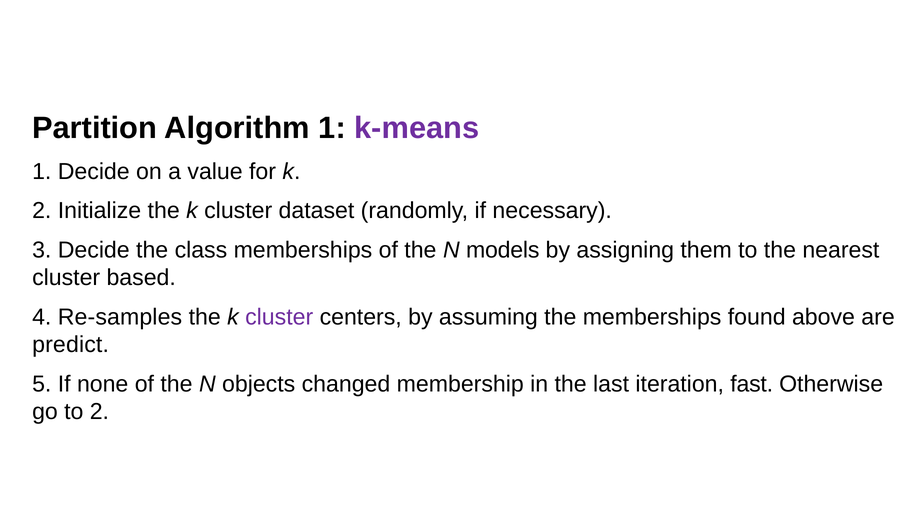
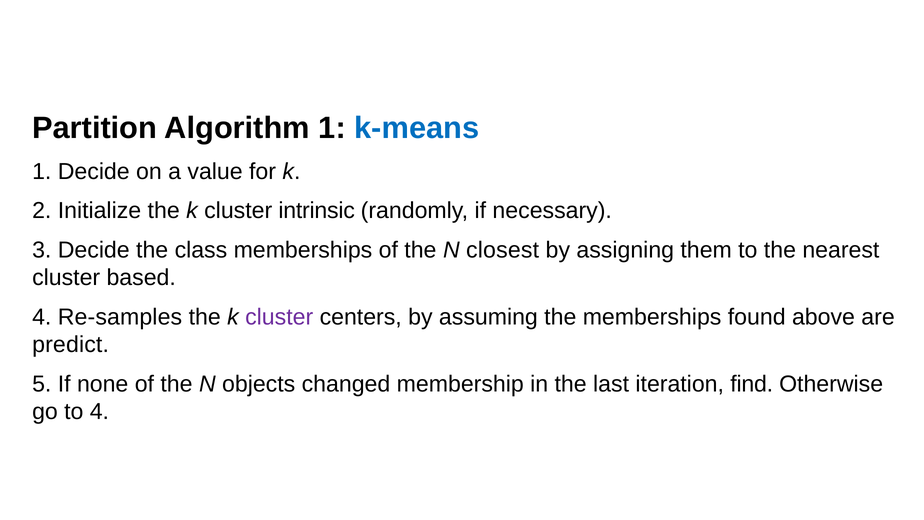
k-means colour: purple -> blue
dataset: dataset -> intrinsic
models: models -> closest
fast: fast -> find
to 2: 2 -> 4
